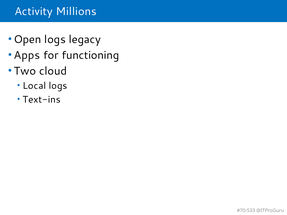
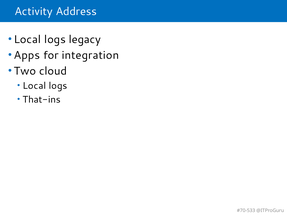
Millions: Millions -> Address
Open at (27, 40): Open -> Local
functioning: functioning -> integration
Text-ins: Text-ins -> That-ins
